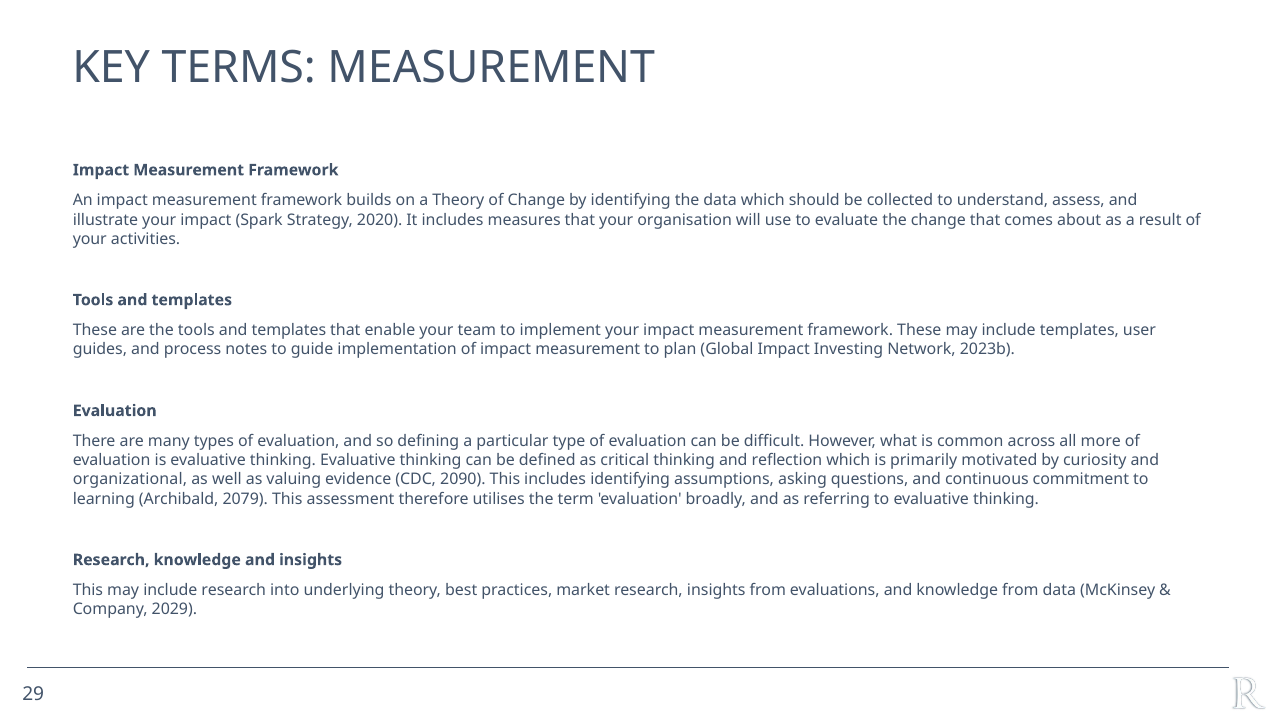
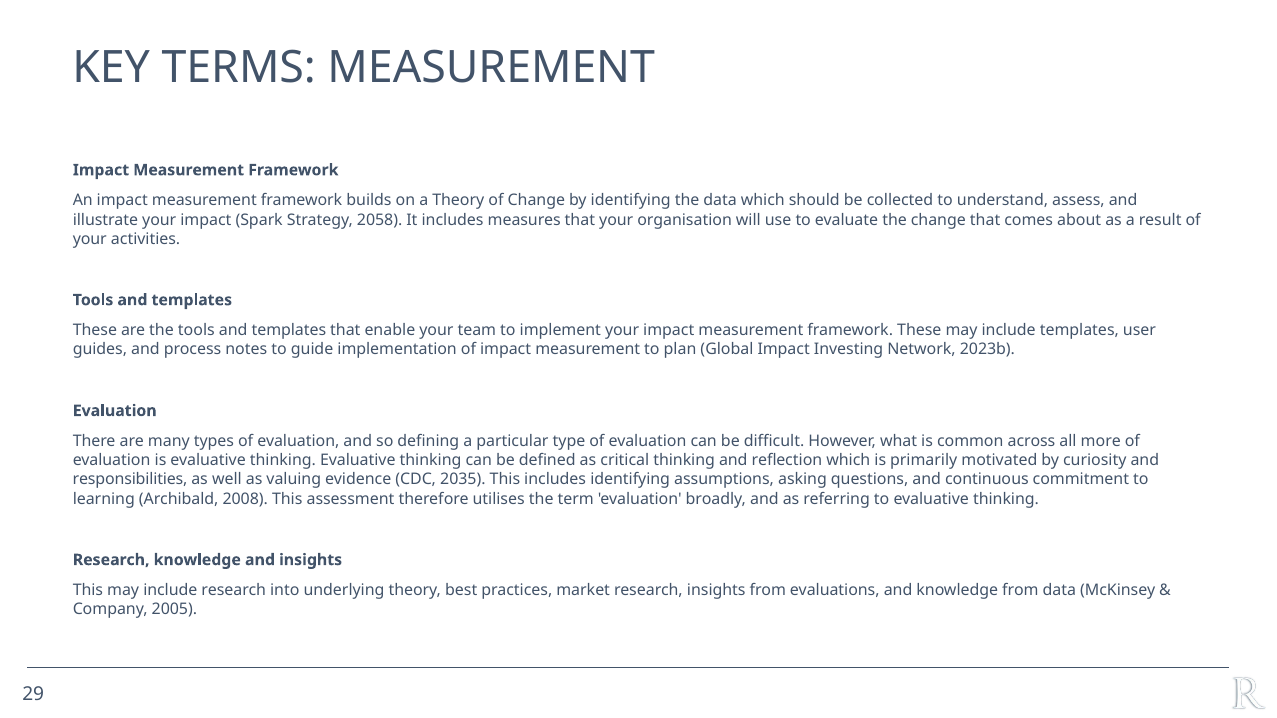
2020: 2020 -> 2058
organizational: organizational -> responsibilities
2090: 2090 -> 2035
2079: 2079 -> 2008
2029: 2029 -> 2005
